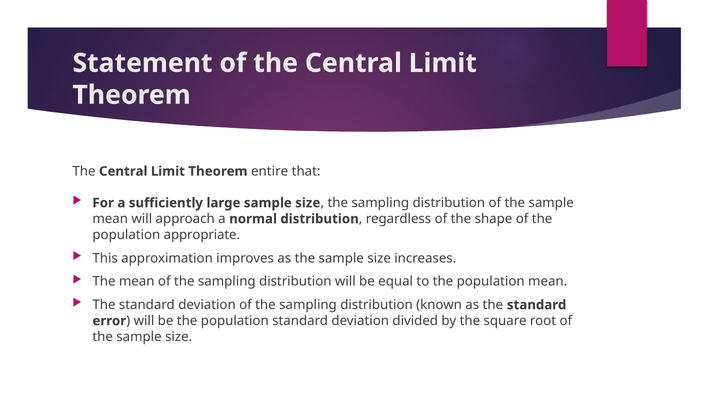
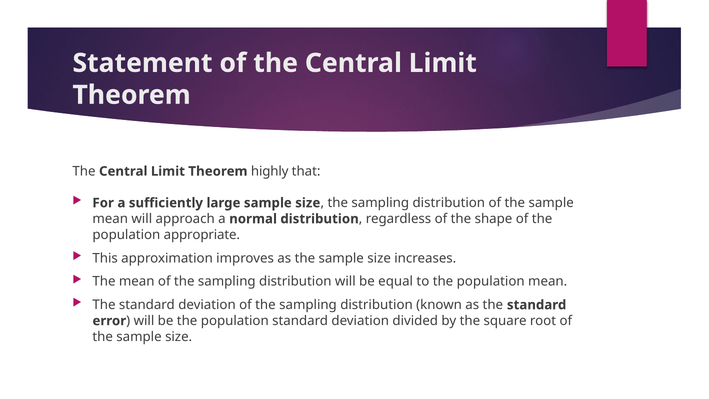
entire: entire -> highly
